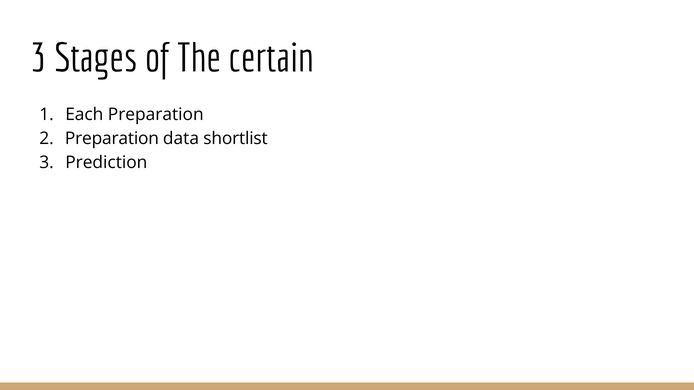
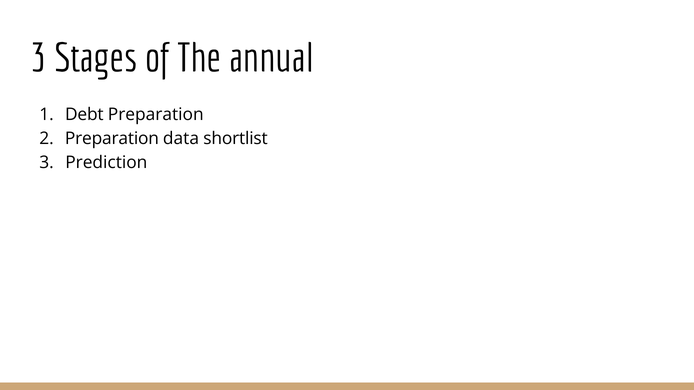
certain: certain -> annual
Each: Each -> Debt
